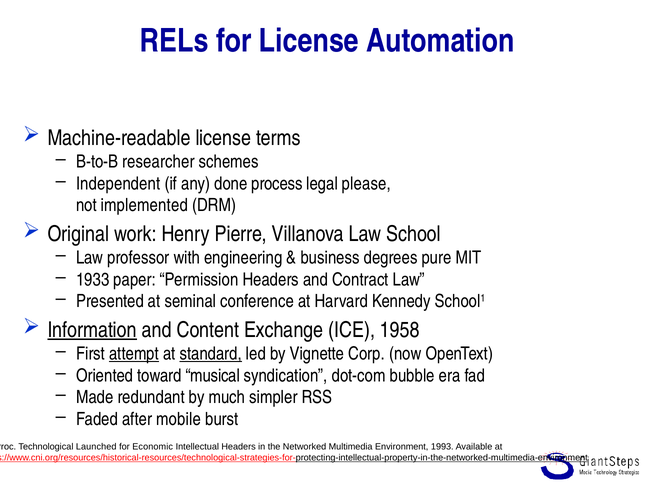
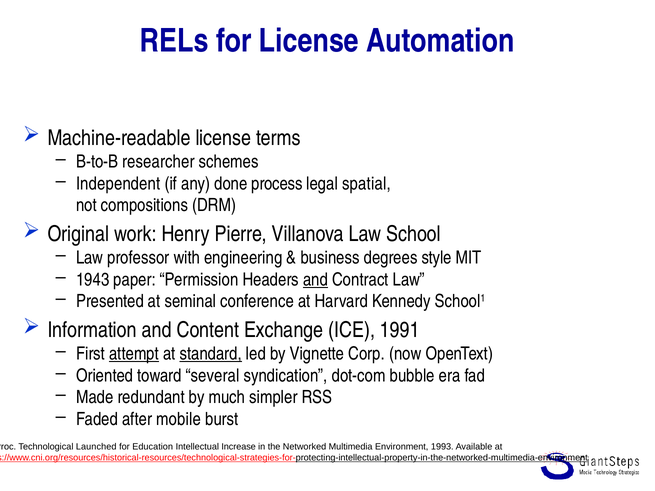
please: please -> spatial
implemented: implemented -> compositions
pure: pure -> style
1933: 1933 -> 1943
and at (316, 280) underline: none -> present
Information underline: present -> none
1958: 1958 -> 1991
musical: musical -> several
Economic: Economic -> Education
Intellectual Headers: Headers -> Increase
